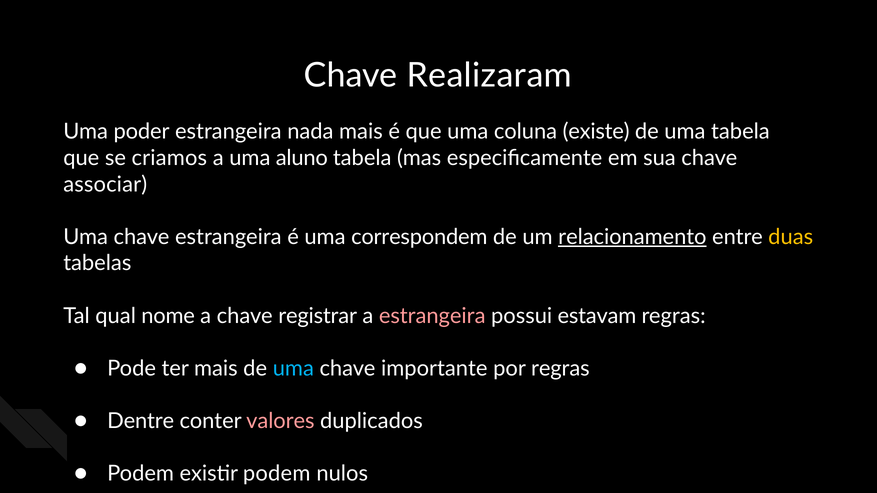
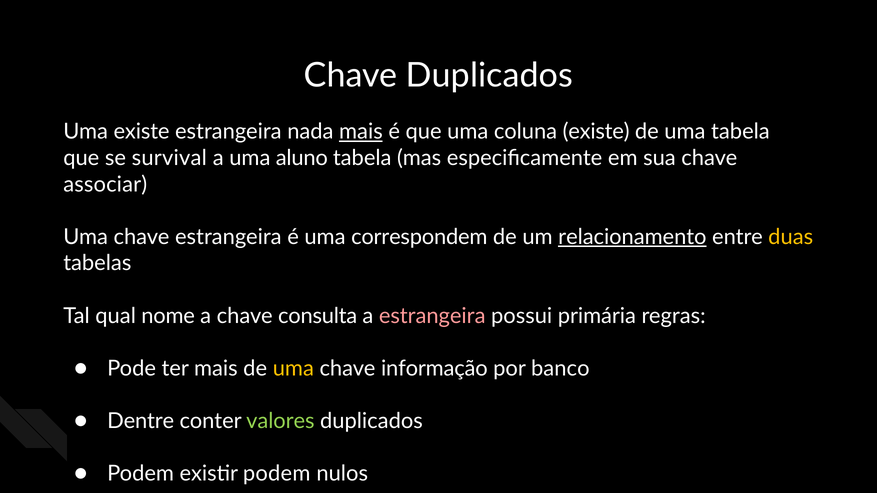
Chave Realizaram: Realizaram -> Duplicados
Uma poder: poder -> existe
mais at (361, 132) underline: none -> present
criamos: criamos -> survival
registrar: registrar -> consulta
estavam: estavam -> primária
uma at (293, 369) colour: light blue -> yellow
importante: importante -> informação
por regras: regras -> banco
valores colour: pink -> light green
